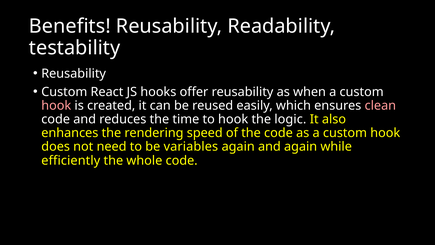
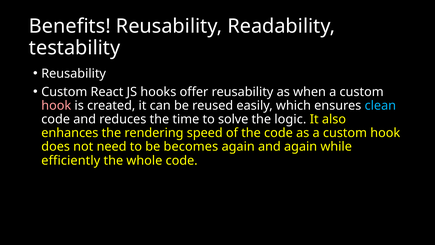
clean colour: pink -> light blue
to hook: hook -> solve
variables: variables -> becomes
